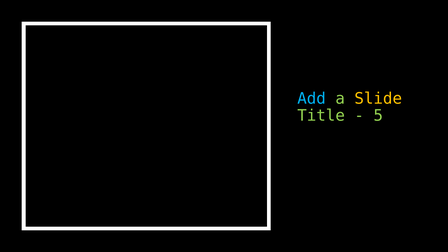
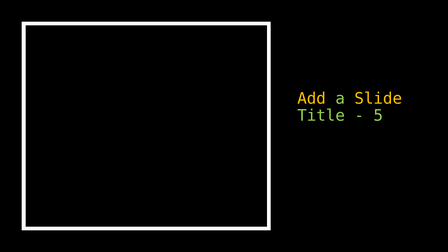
Add colour: light blue -> yellow
